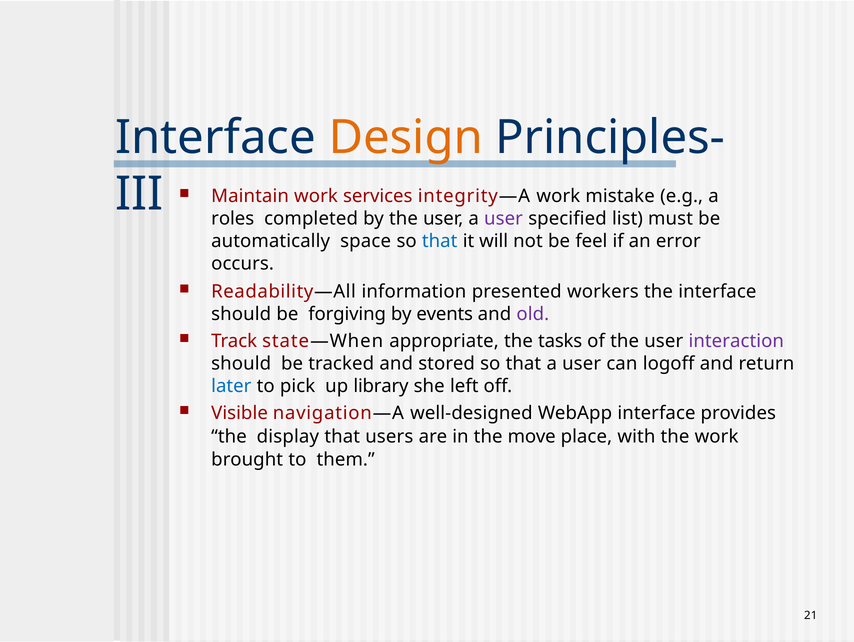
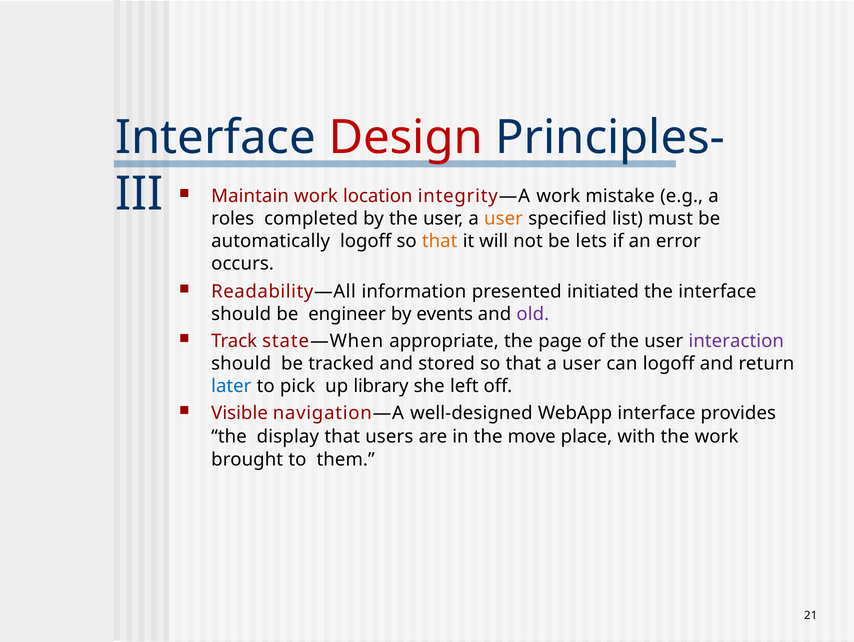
Design colour: orange -> red
services: services -> location
user at (503, 218) colour: purple -> orange
automatically space: space -> logoff
that at (440, 241) colour: blue -> orange
feel: feel -> lets
workers: workers -> initiated
forgiving: forgiving -> engineer
tasks: tasks -> page
